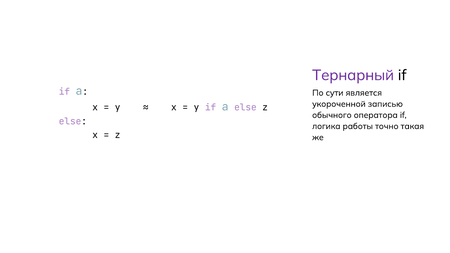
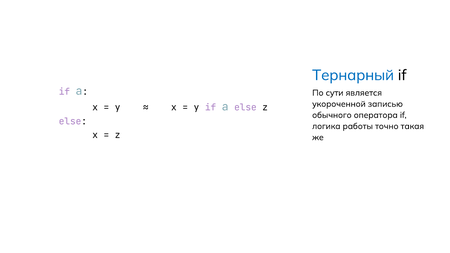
Тернарный colour: purple -> blue
